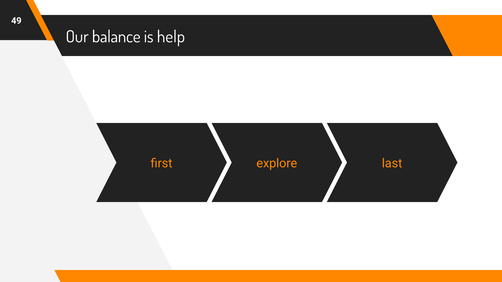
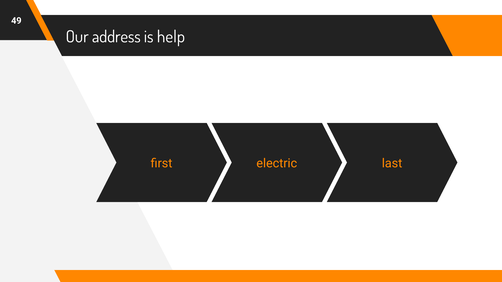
balance: balance -> address
explore: explore -> electric
